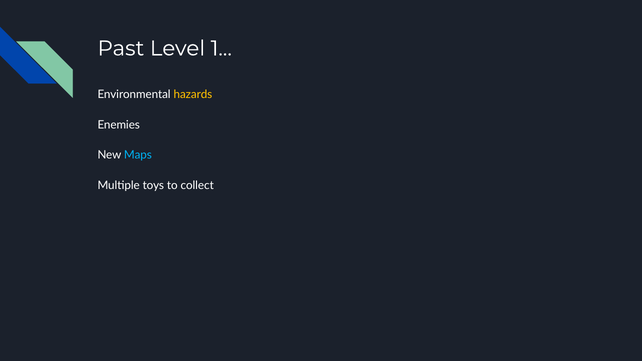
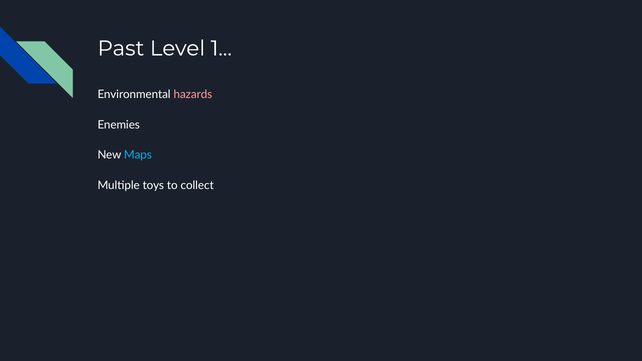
hazards colour: yellow -> pink
